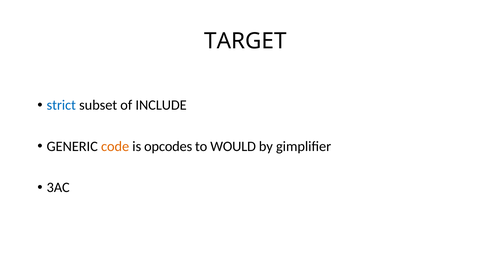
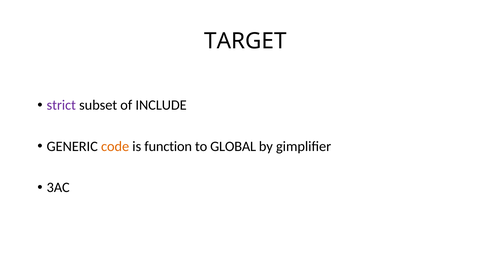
strict colour: blue -> purple
opcodes: opcodes -> function
WOULD: WOULD -> GLOBAL
